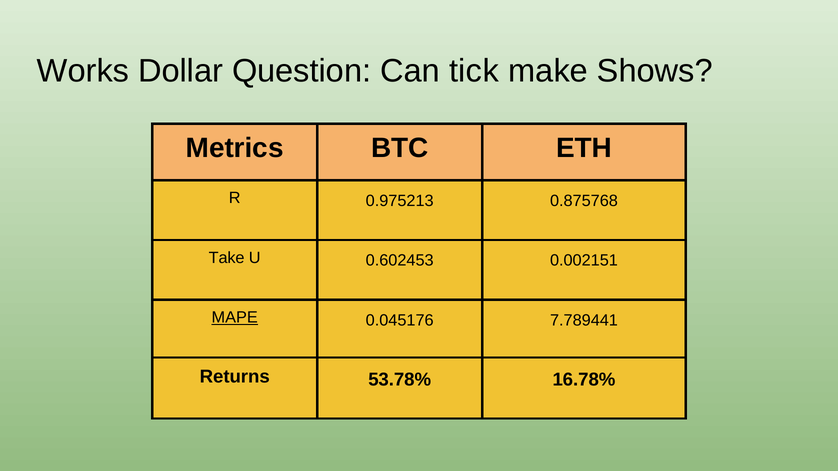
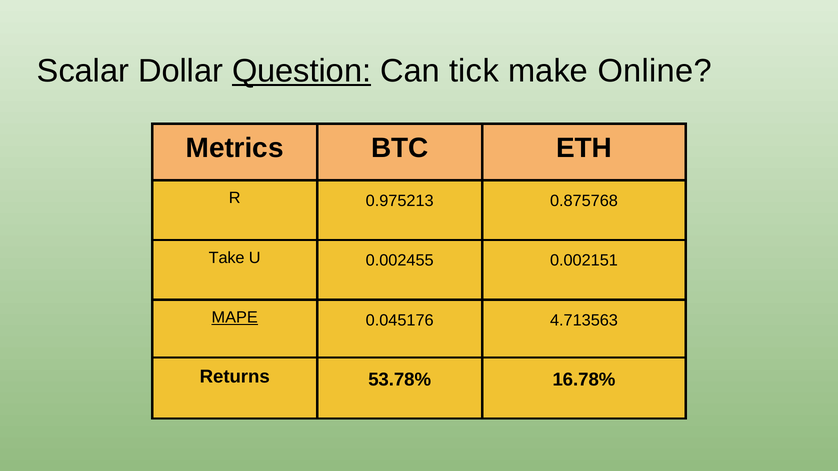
Works: Works -> Scalar
Question underline: none -> present
Shows: Shows -> Online
0.602453: 0.602453 -> 0.002455
7.789441: 7.789441 -> 4.713563
